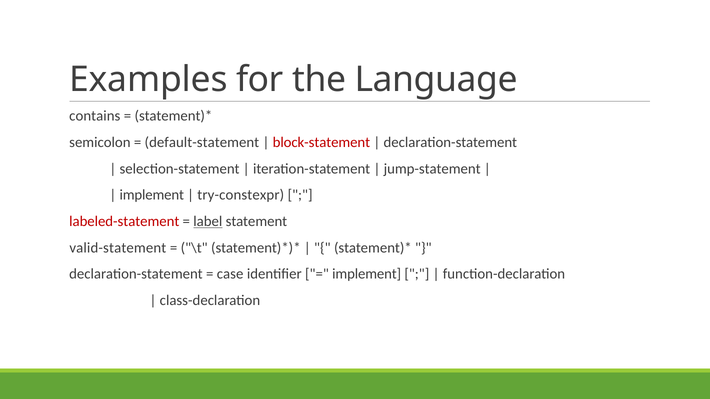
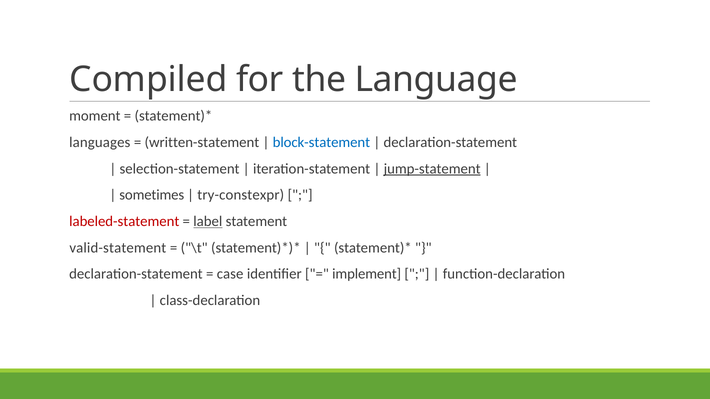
Examples: Examples -> Compiled
contains: contains -> moment
semicolon: semicolon -> languages
default-statement: default-statement -> written-statement
block-statement colour: red -> blue
jump-statement underline: none -> present
implement at (152, 195): implement -> sometimes
